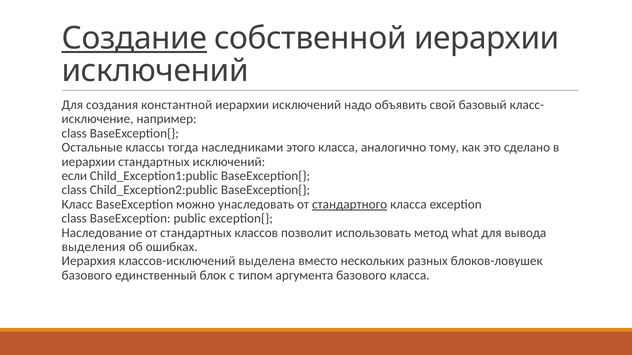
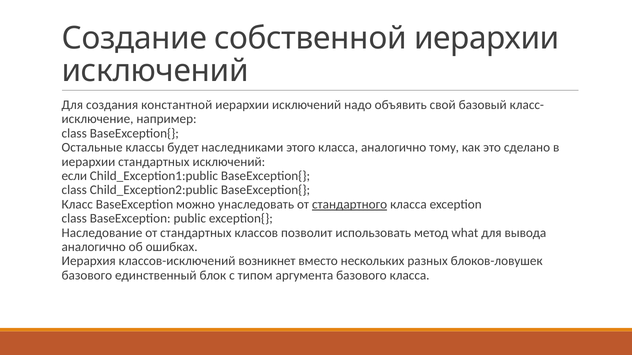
Создание underline: present -> none
тогда: тогда -> будет
выделения at (94, 247): выделения -> аналогично
выделена: выделена -> возникнет
